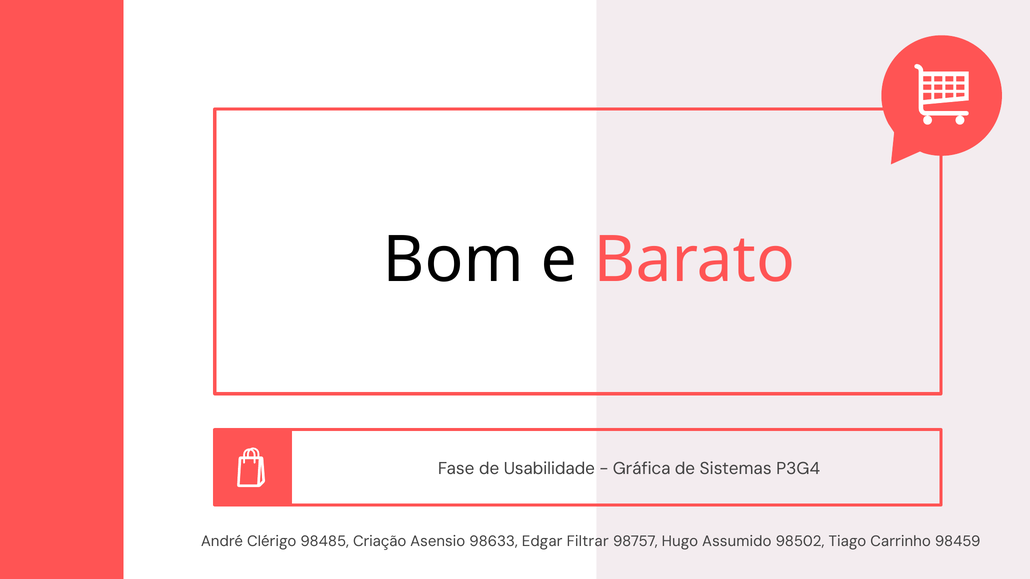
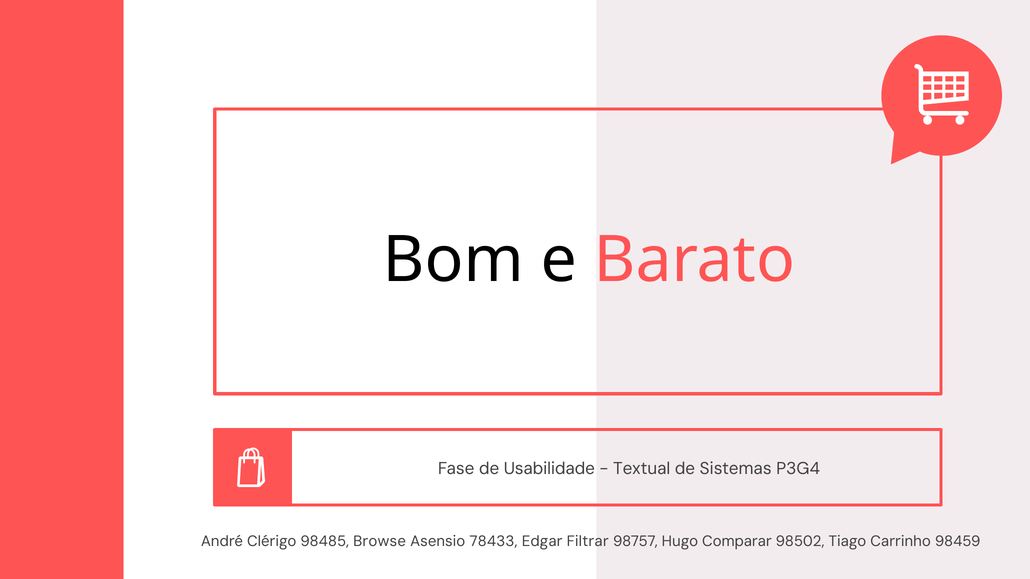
Gráfica: Gráfica -> Textual
Criação: Criação -> Browse
98633: 98633 -> 78433
Assumido: Assumido -> Comparar
